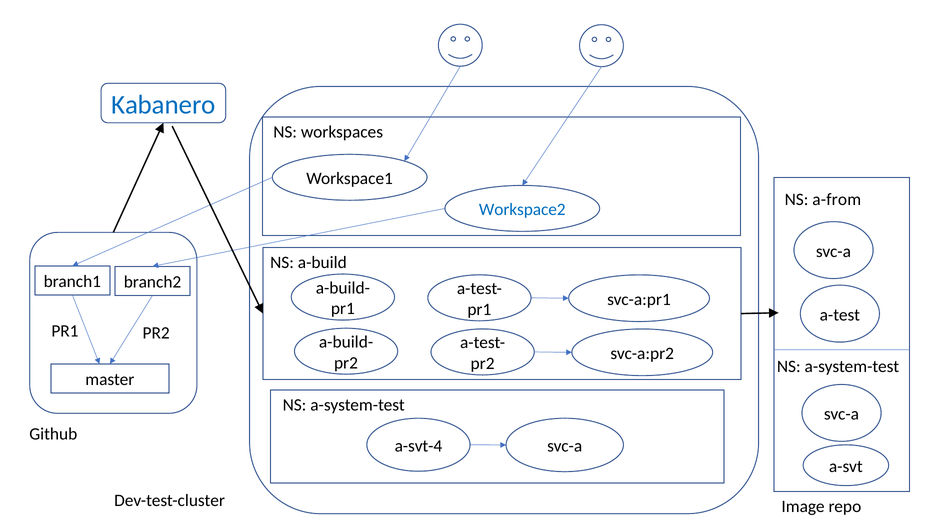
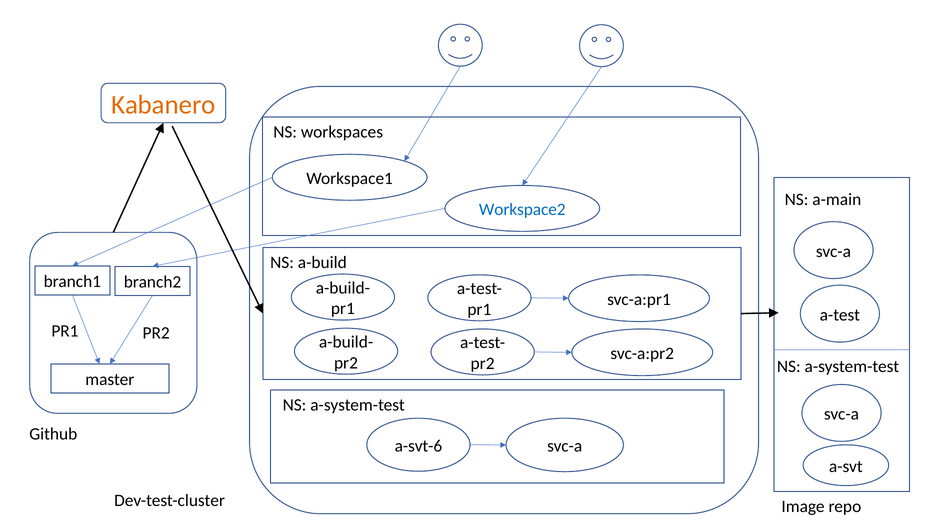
Kabanero colour: blue -> orange
a-from: a-from -> a-main
a-svt-4: a-svt-4 -> a-svt-6
